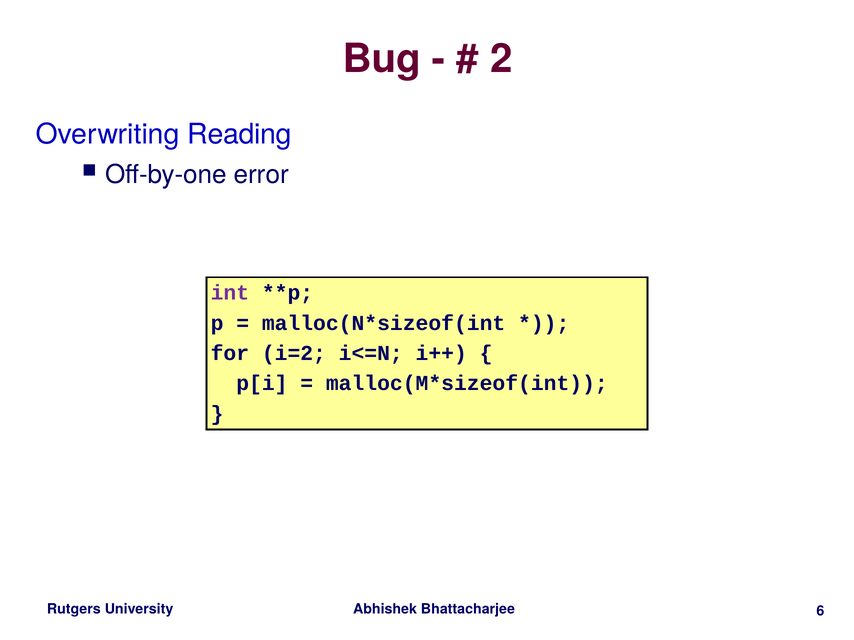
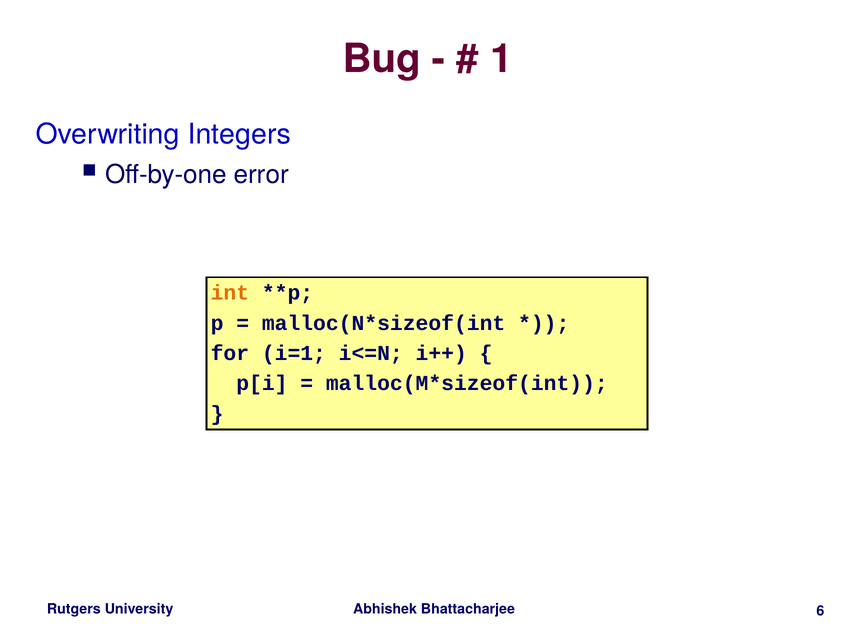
2: 2 -> 1
Reading: Reading -> Integers
int colour: purple -> orange
i=2: i=2 -> i=1
